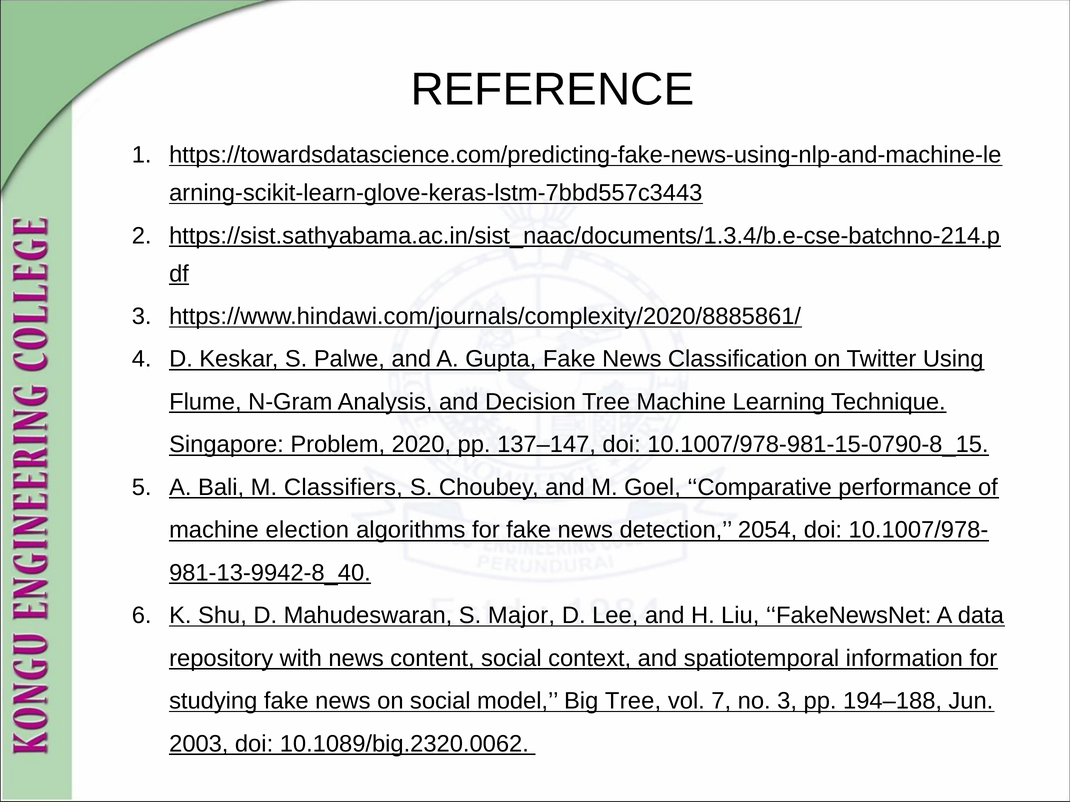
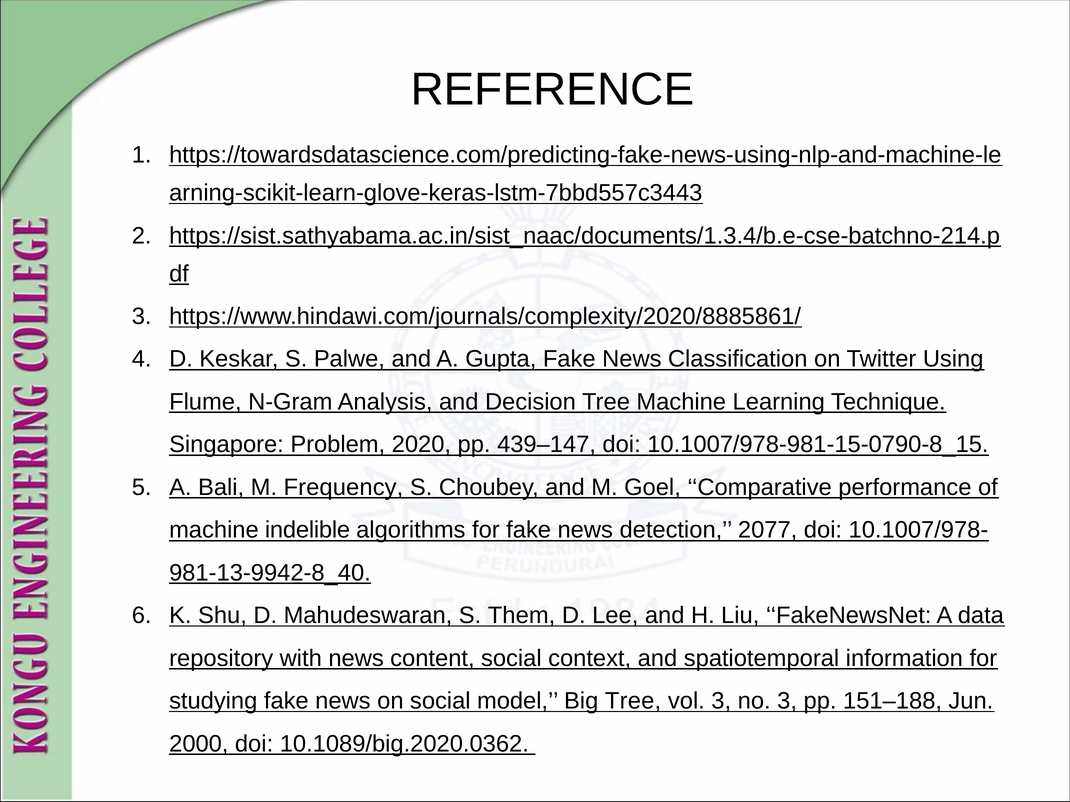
137–147: 137–147 -> 439–147
Classifiers: Classifiers -> Frequency
election: election -> indelible
2054: 2054 -> 2077
Major: Major -> Them
vol 7: 7 -> 3
194–188: 194–188 -> 151–188
2003: 2003 -> 2000
10.1089/big.2320.0062: 10.1089/big.2320.0062 -> 10.1089/big.2020.0362
